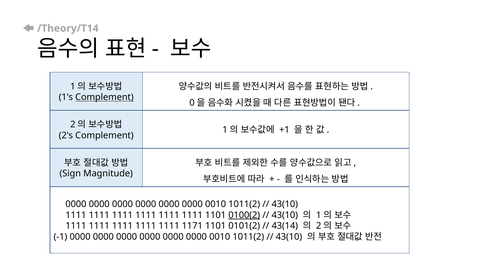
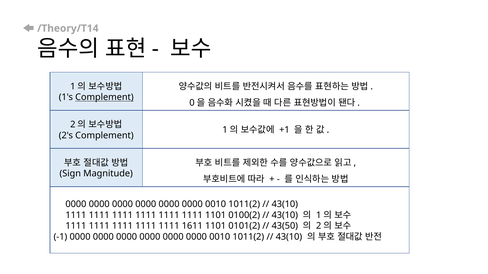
0100(2 underline: present -> none
1171: 1171 -> 1611
43(14: 43(14 -> 43(50
